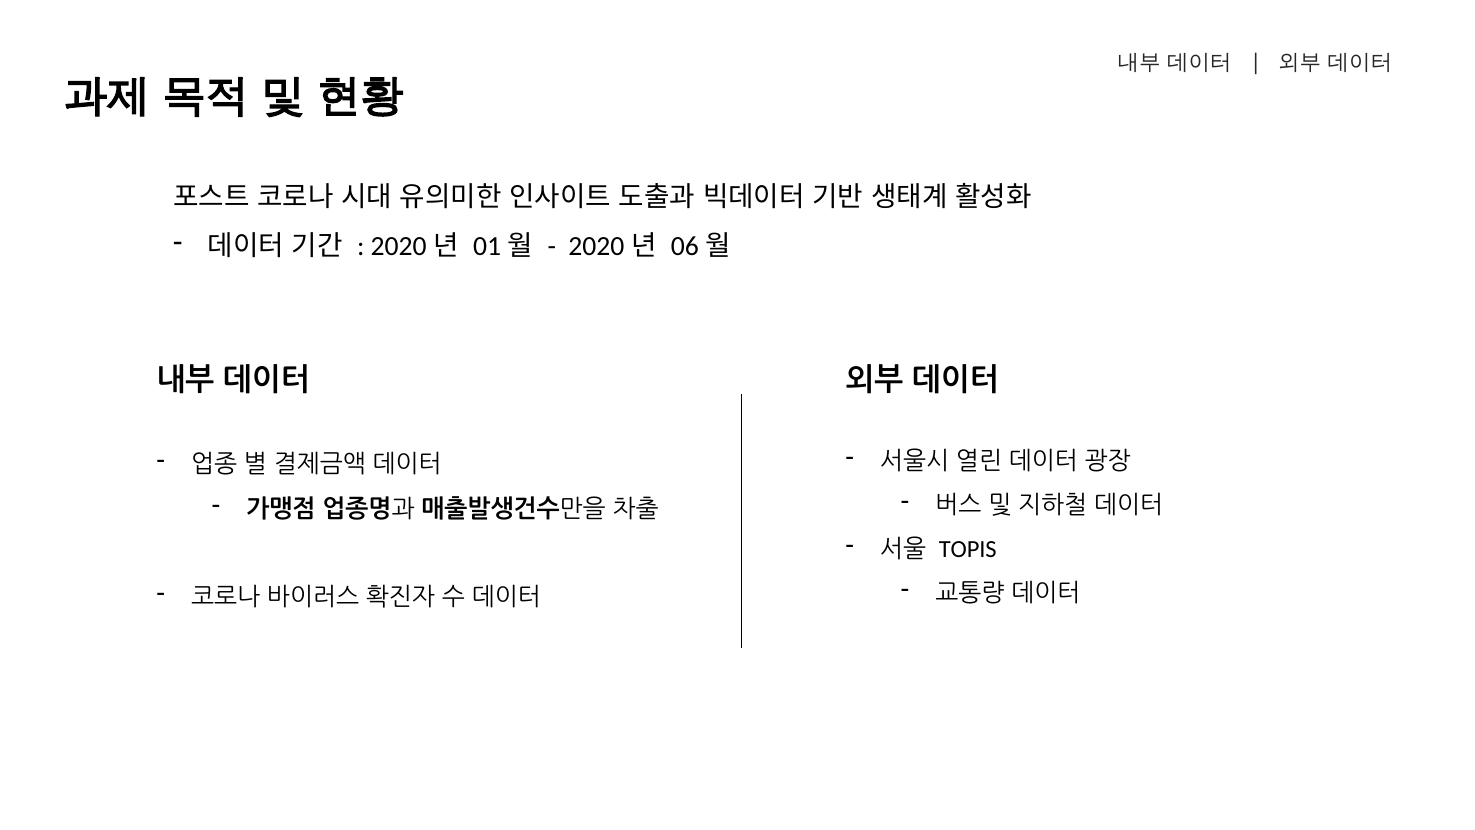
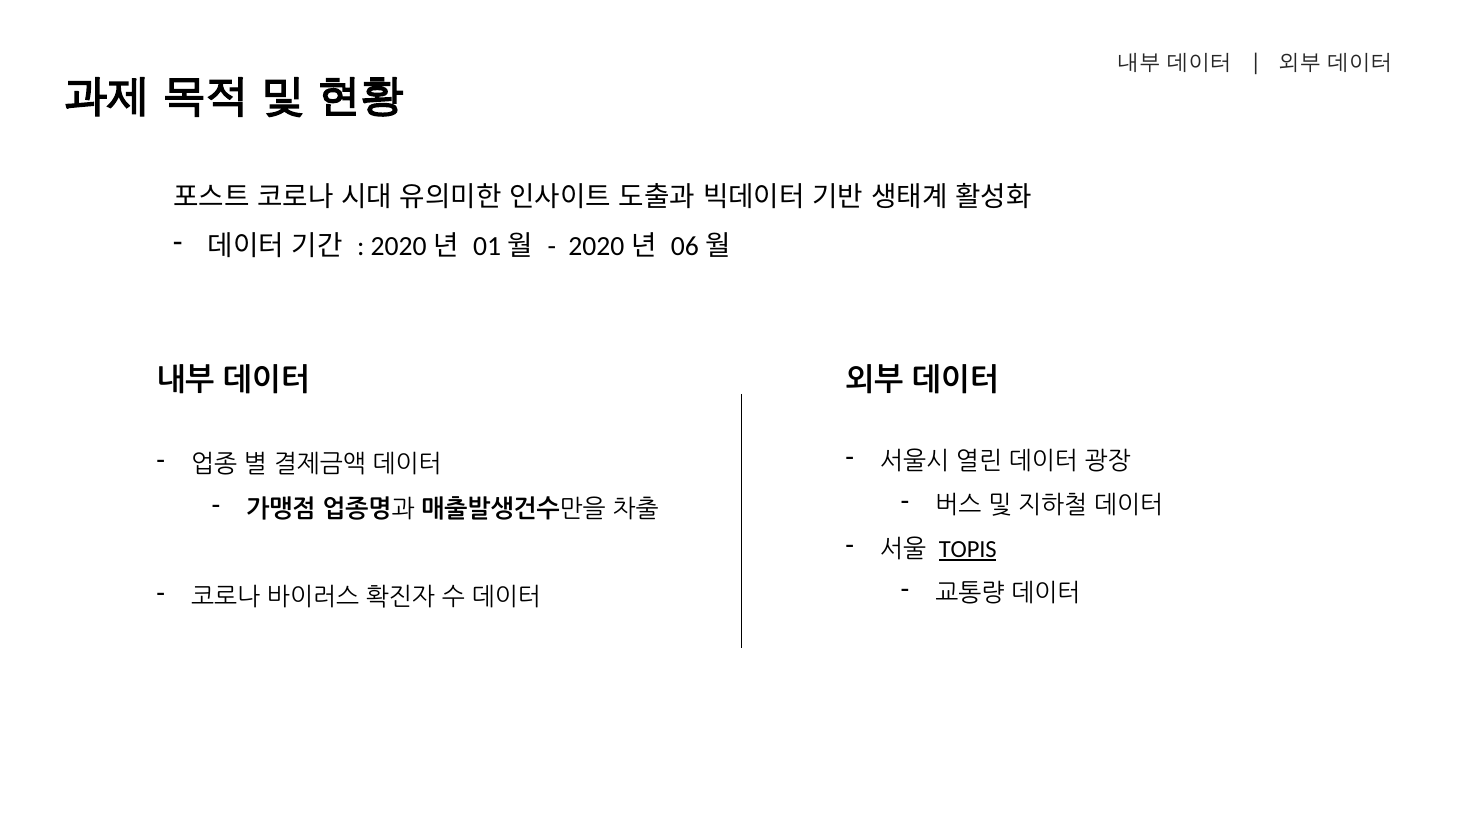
TOPIS underline: none -> present
